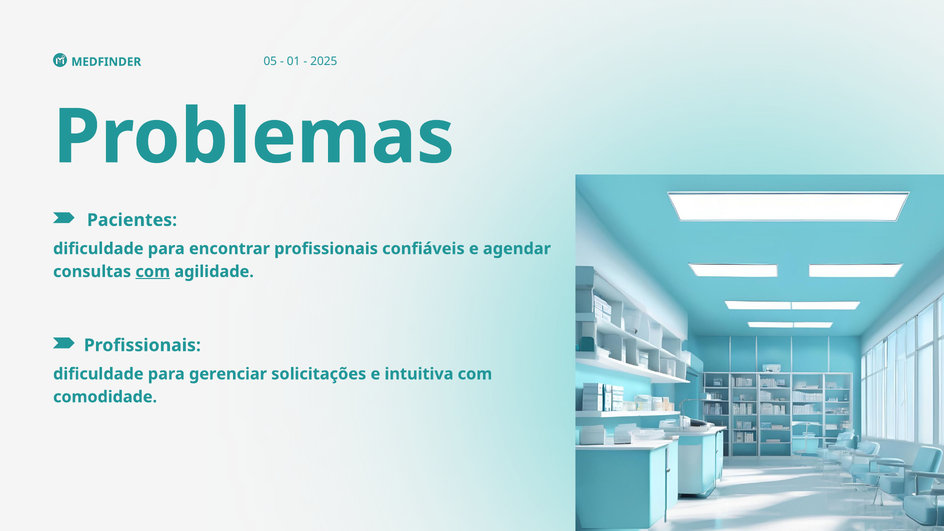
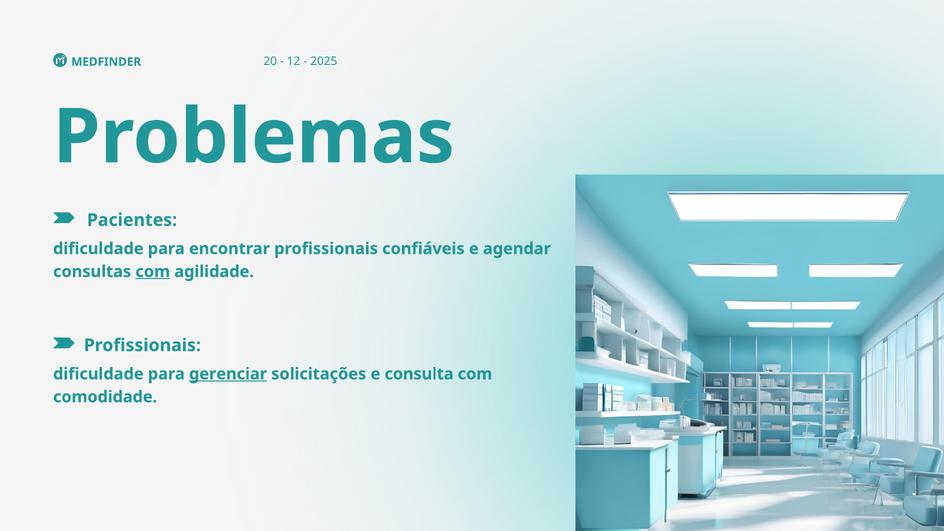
05: 05 -> 20
01: 01 -> 12
gerenciar underline: none -> present
intuitiva: intuitiva -> consulta
